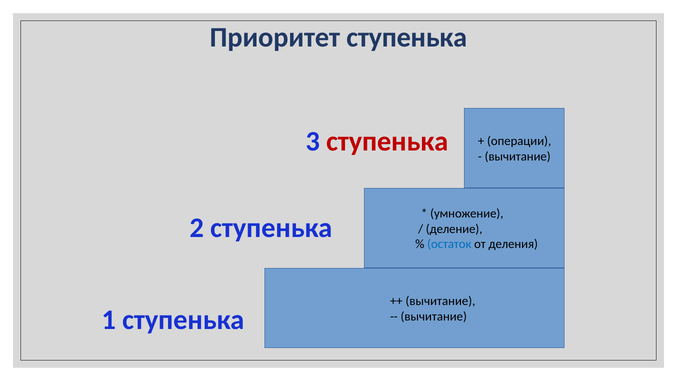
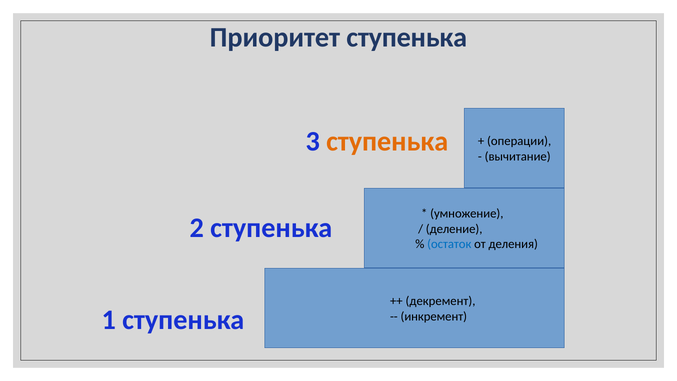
ступенька at (387, 141) colour: red -> orange
вычитание at (440, 301): вычитание -> декремент
вычитание at (434, 316): вычитание -> инкремент
